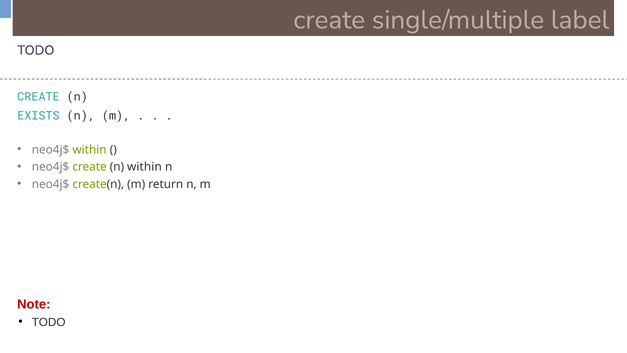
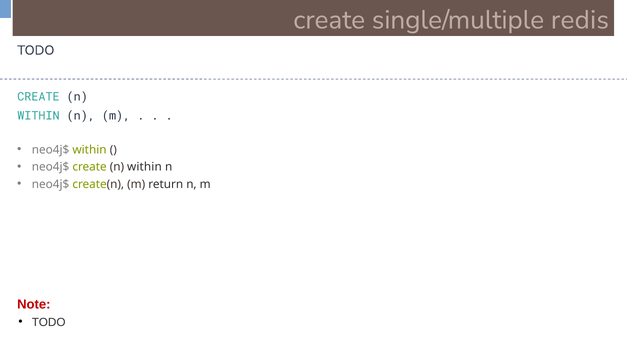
label: label -> redis
EXISTS at (38, 116): EXISTS -> WITHIN
